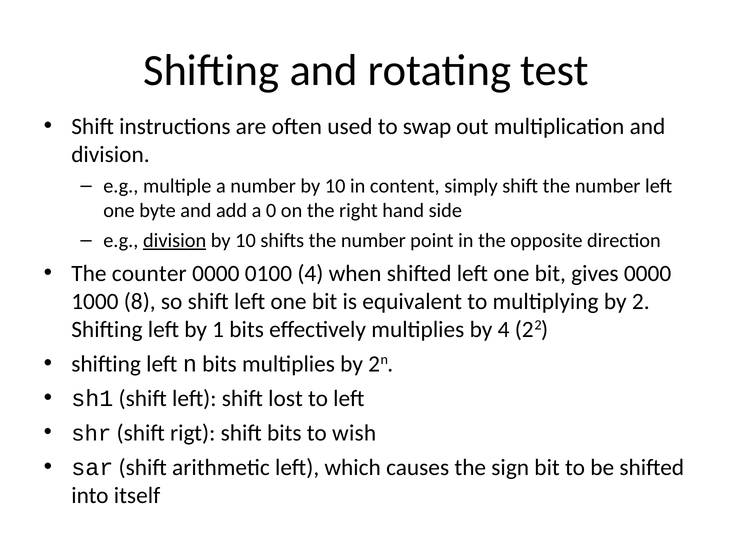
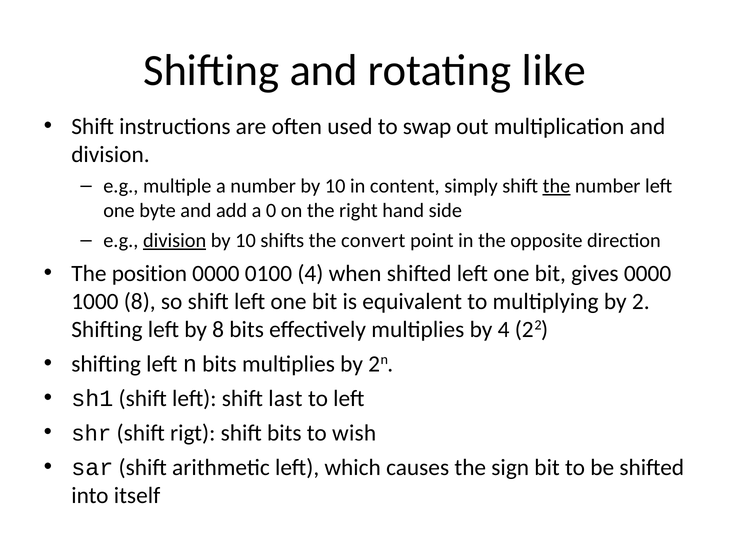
test: test -> like
the at (557, 186) underline: none -> present
shifts the number: number -> convert
counter: counter -> position
by 1: 1 -> 8
lost: lost -> last
